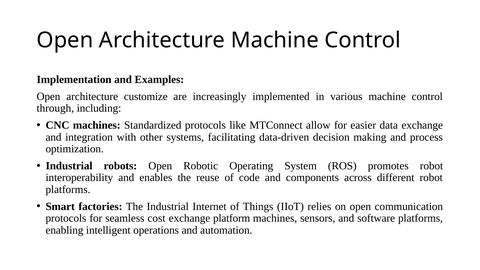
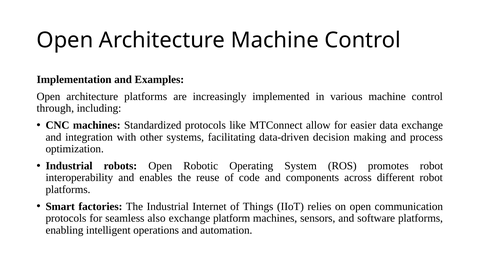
architecture customize: customize -> platforms
cost: cost -> also
